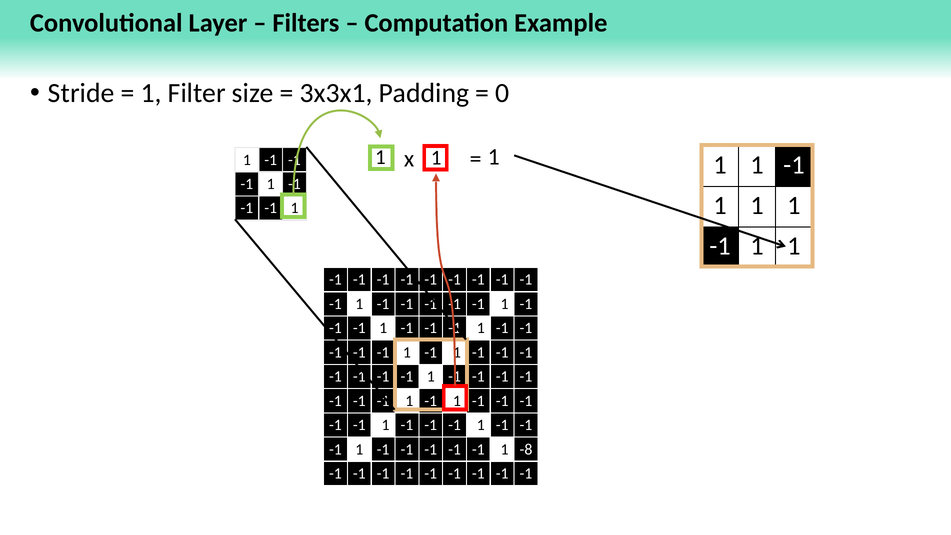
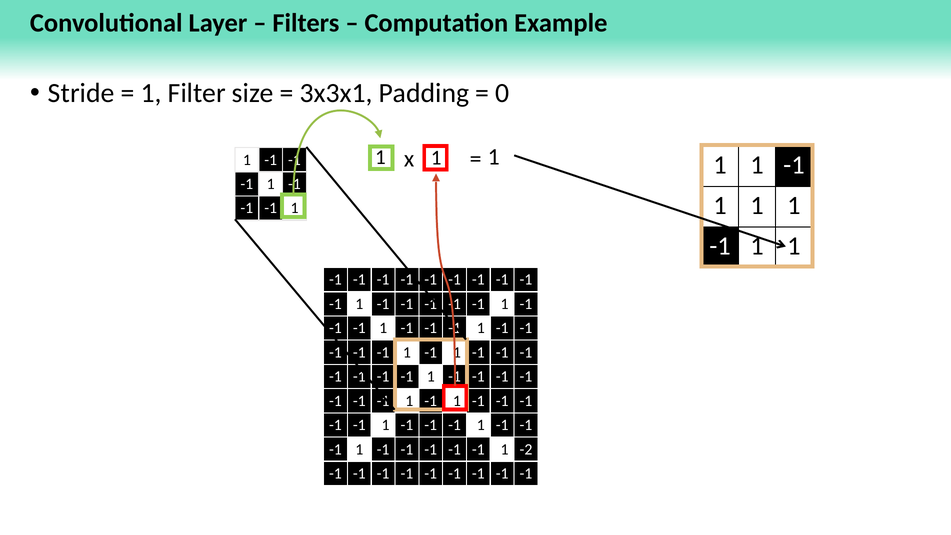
-8: -8 -> -2
